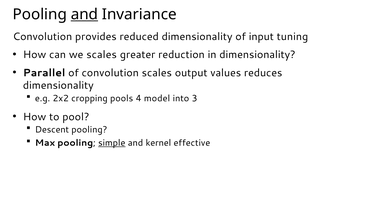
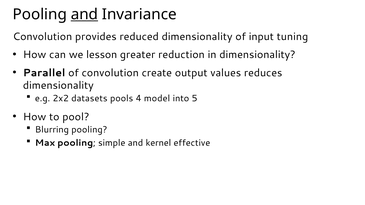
we scales: scales -> lesson
convolution scales: scales -> create
cropping: cropping -> datasets
3: 3 -> 5
Descent: Descent -> Blurring
simple underline: present -> none
